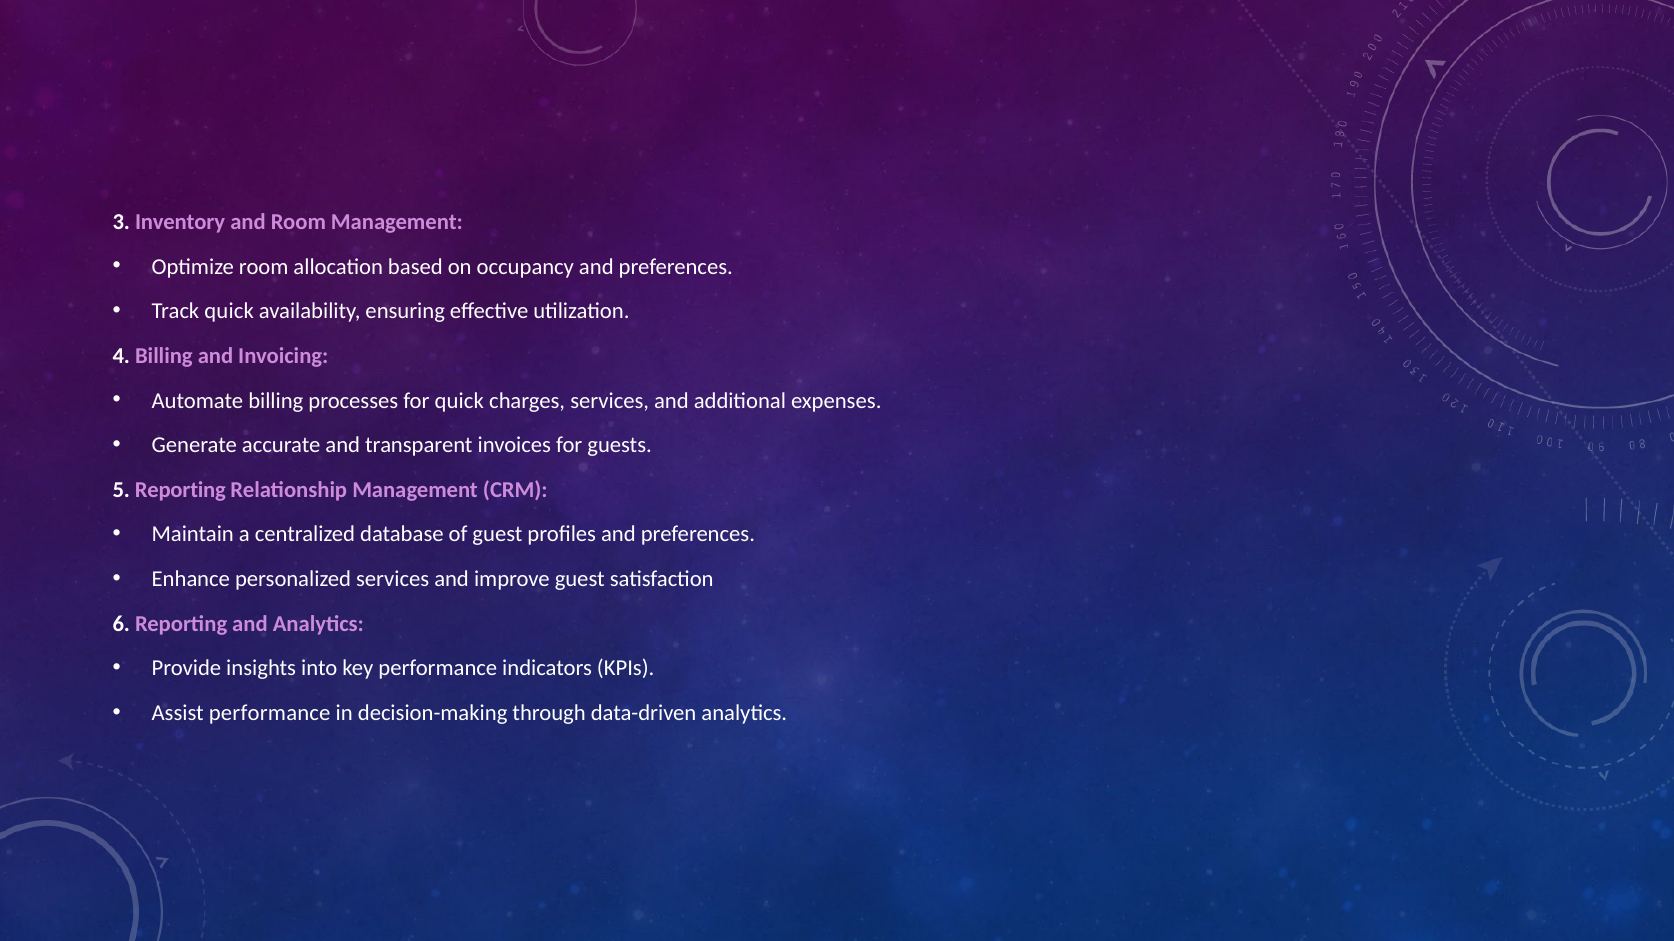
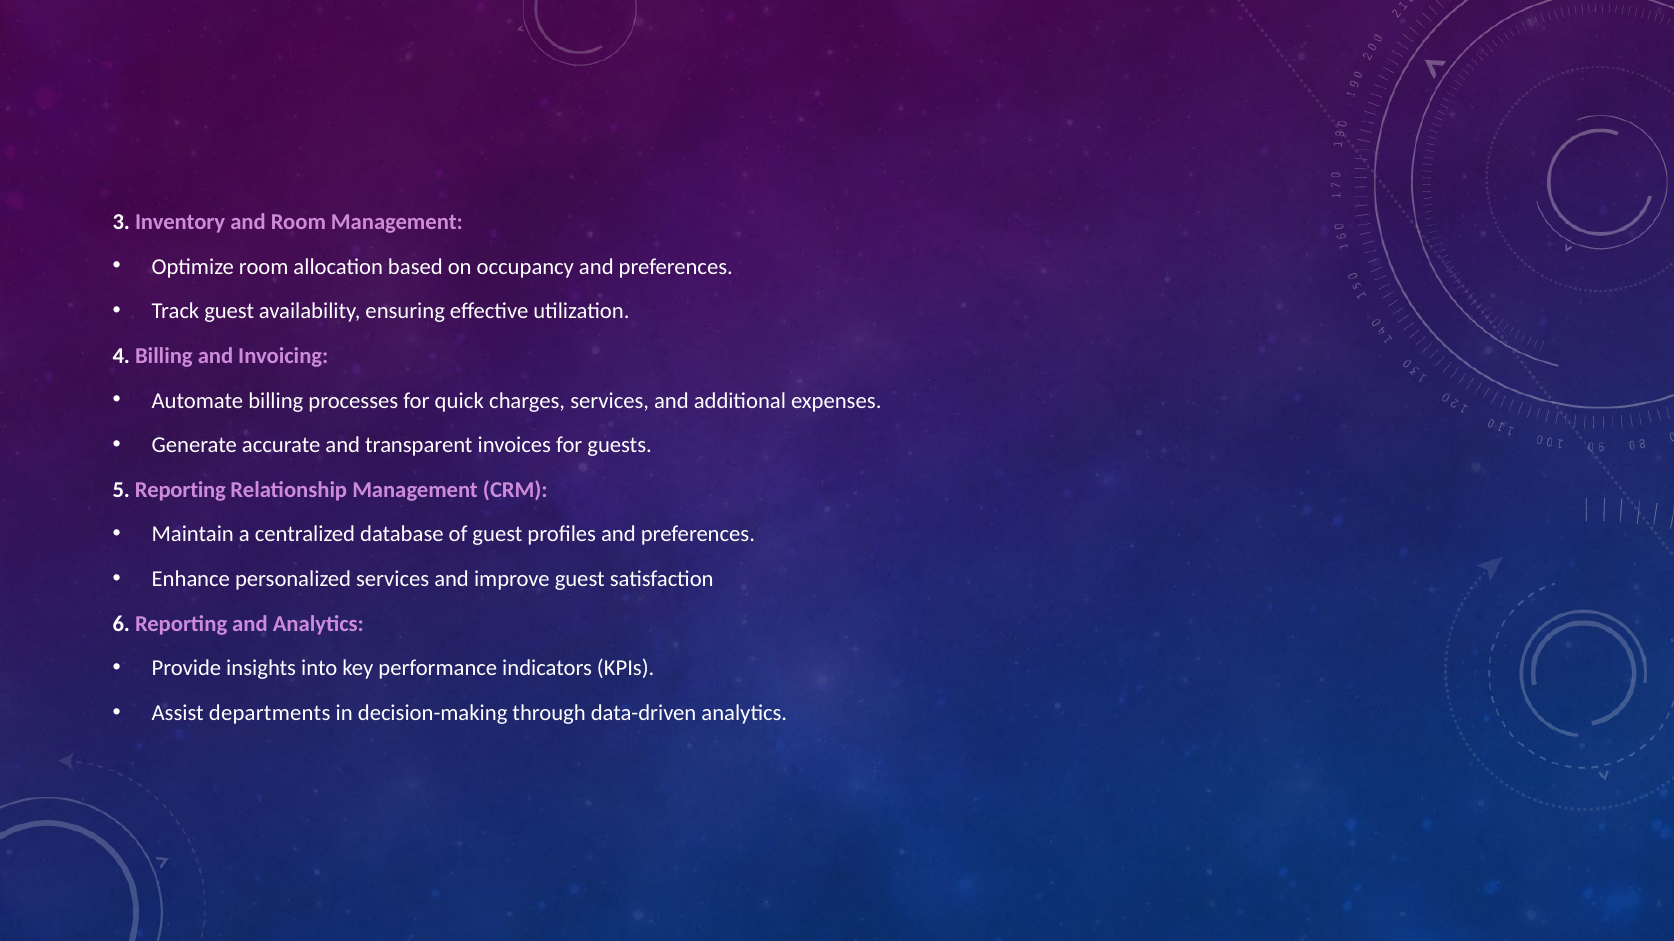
Track quick: quick -> guest
Assist performance: performance -> departments
